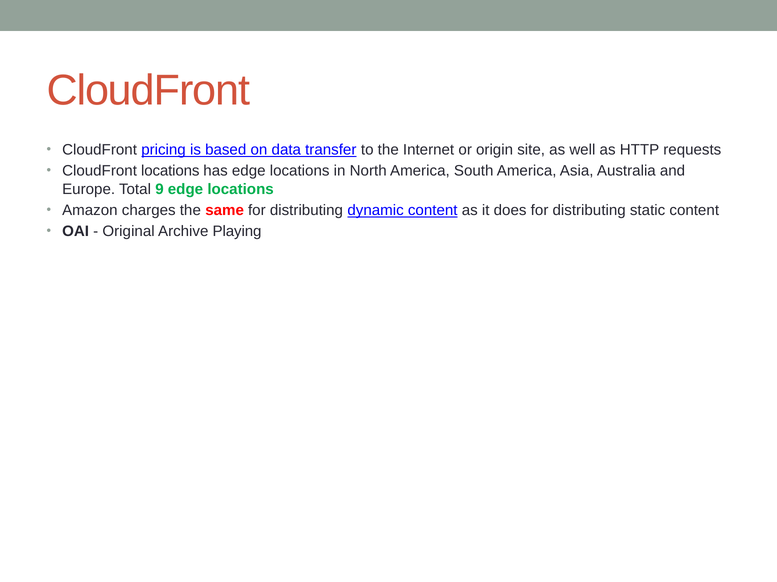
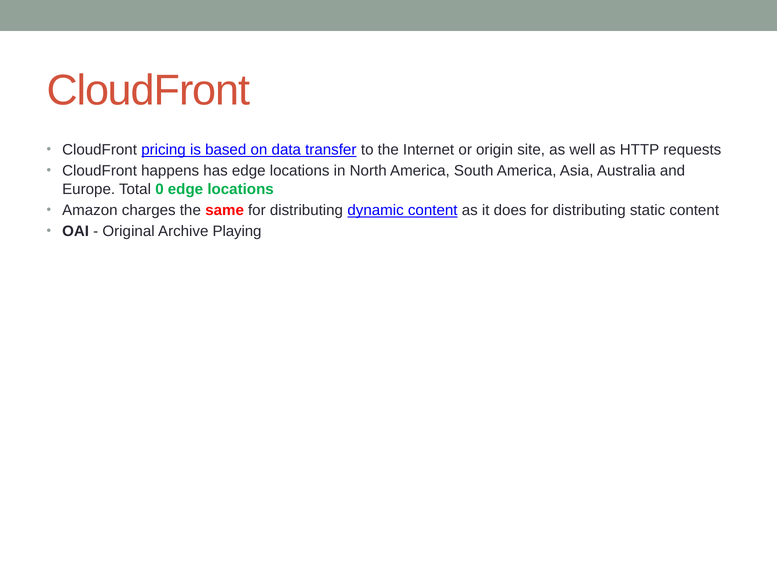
CloudFront locations: locations -> happens
9: 9 -> 0
